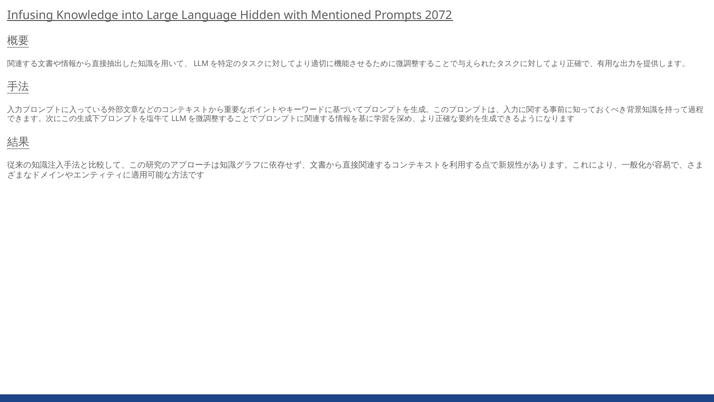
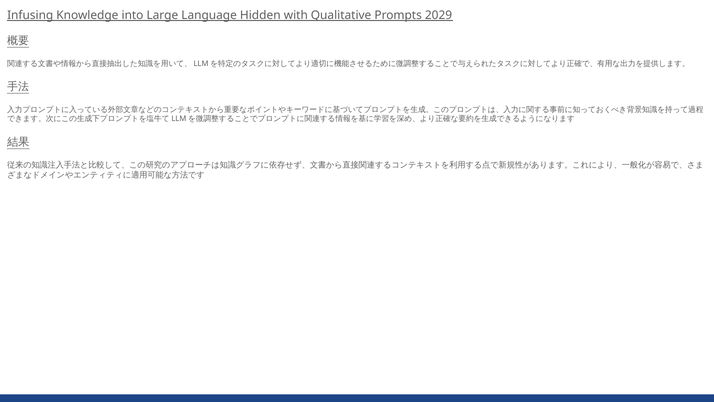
Mentioned: Mentioned -> Qualitative
2072: 2072 -> 2029
